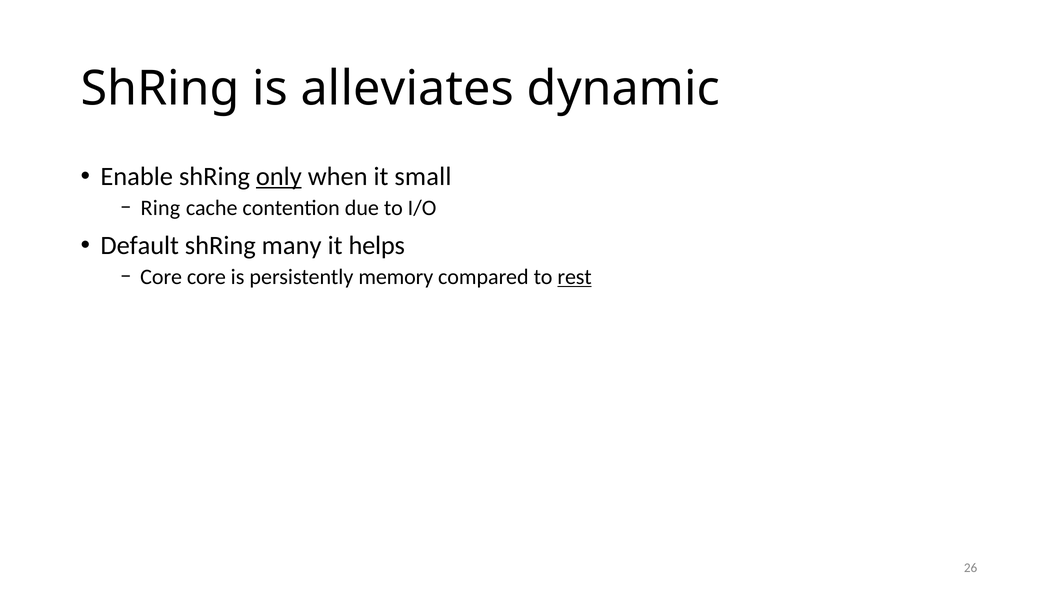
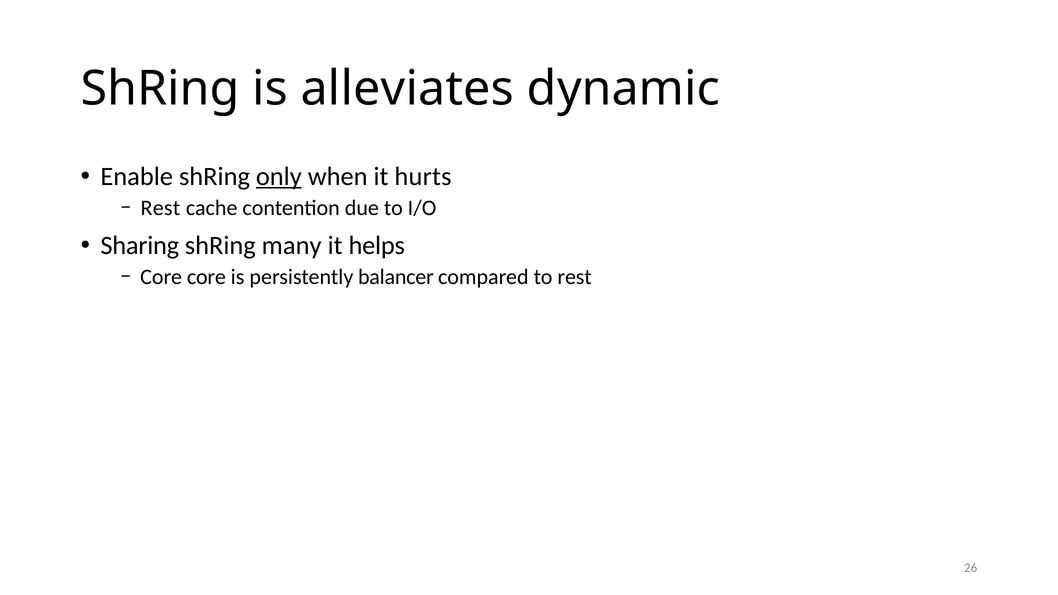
small: small -> hurts
Ring at (160, 208): Ring -> Rest
Default: Default -> Sharing
memory: memory -> balancer
rest at (575, 277) underline: present -> none
